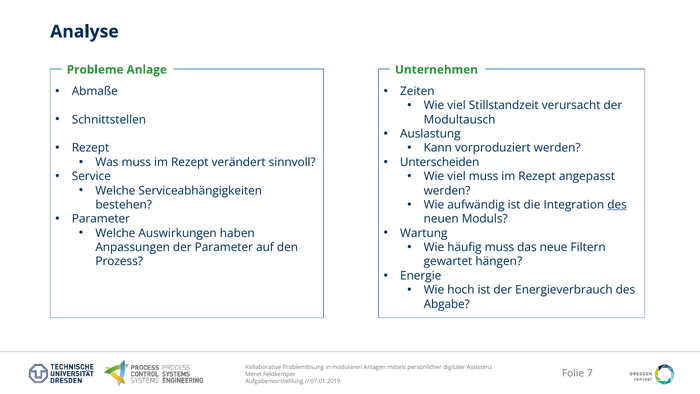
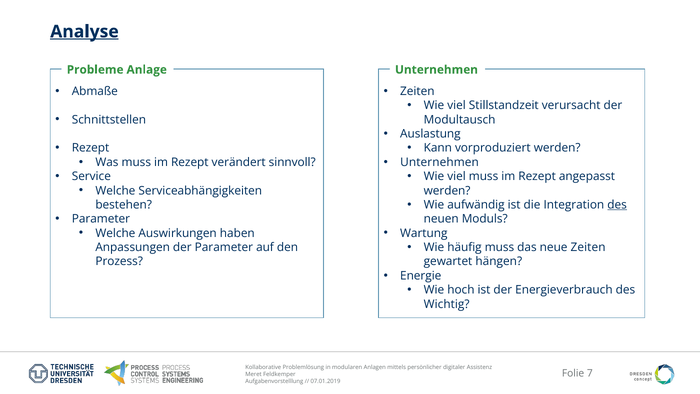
Analyse underline: none -> present
Unterscheiden at (440, 162): Unterscheiden -> Unternehmen
neue Filtern: Filtern -> Zeiten
Abgabe: Abgabe -> Wichtig
